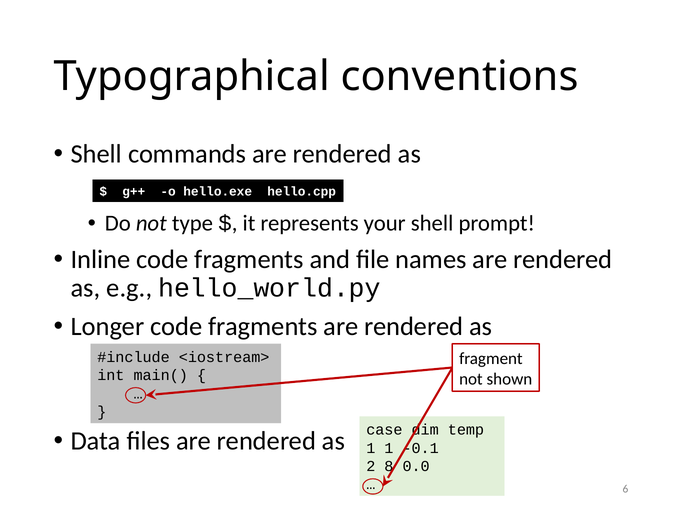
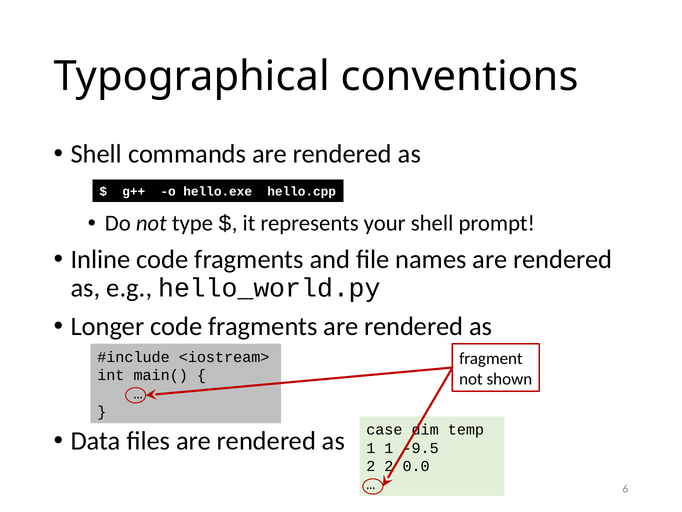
-0.1: -0.1 -> -9.5
2 8: 8 -> 2
